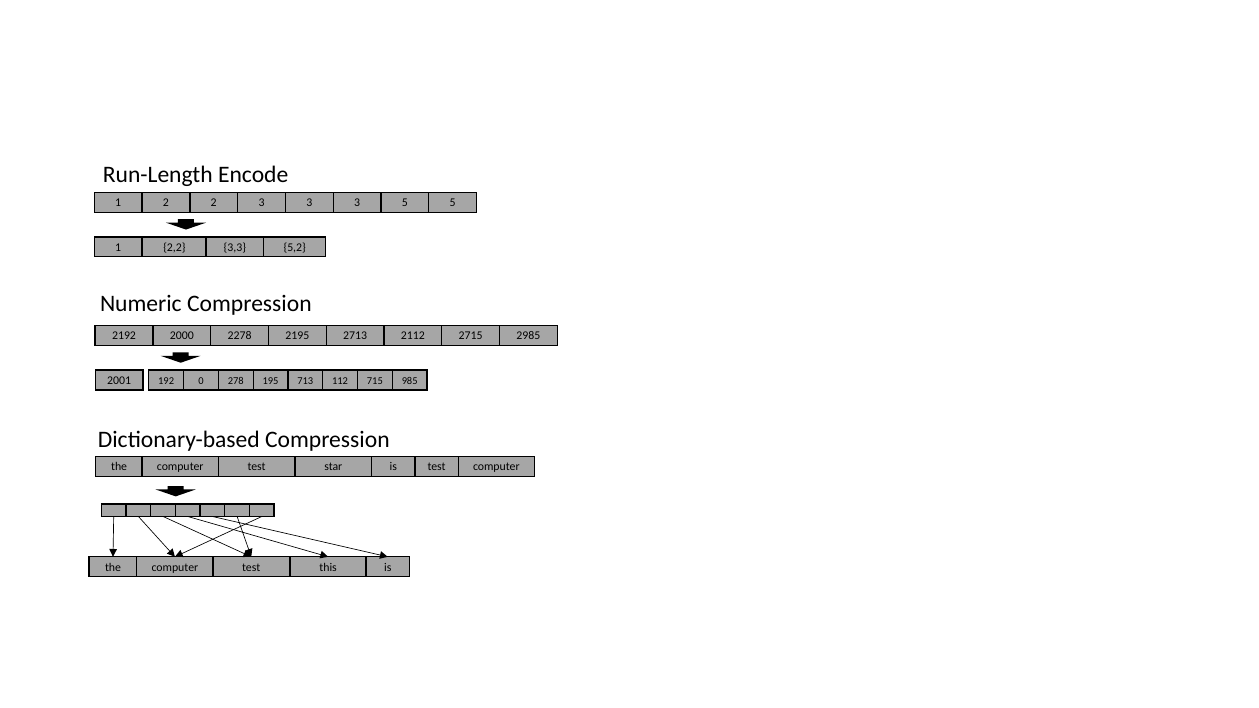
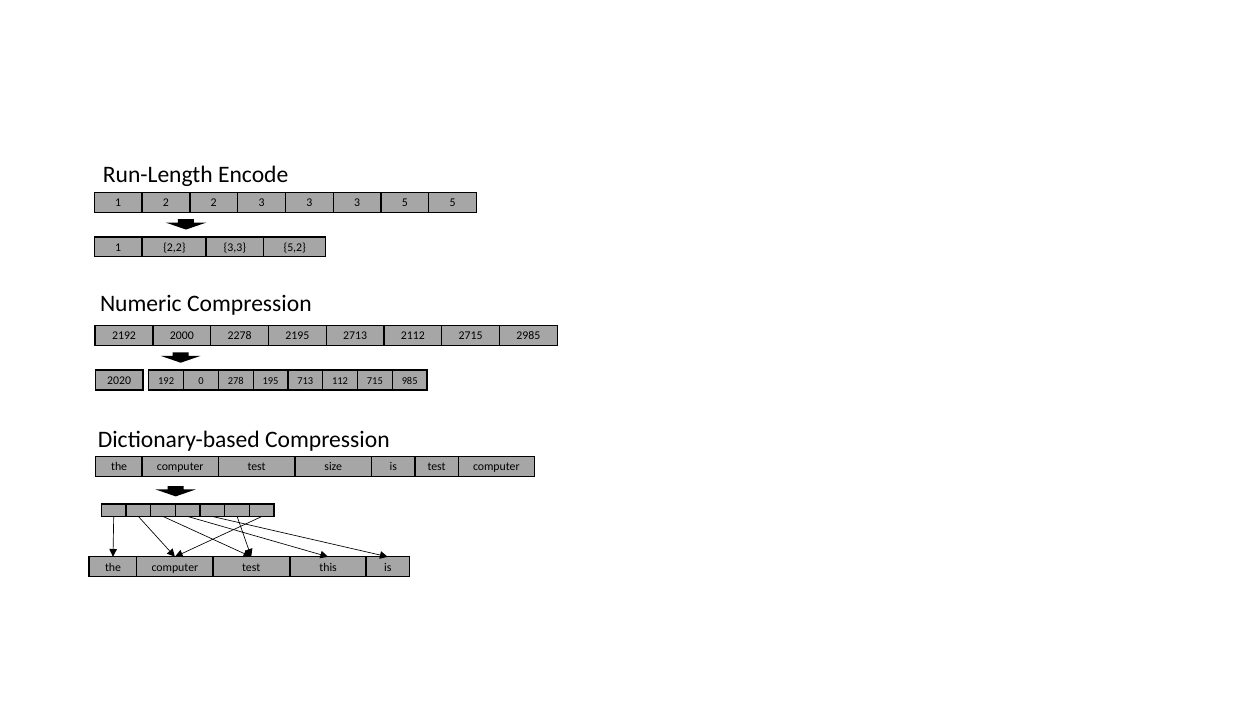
2001: 2001 -> 2020
star: star -> size
